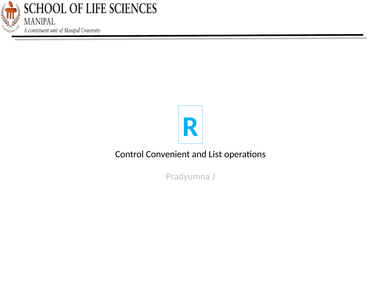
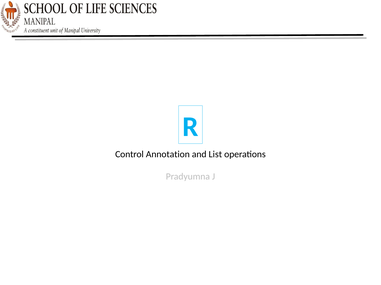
Convenient: Convenient -> Annotation
